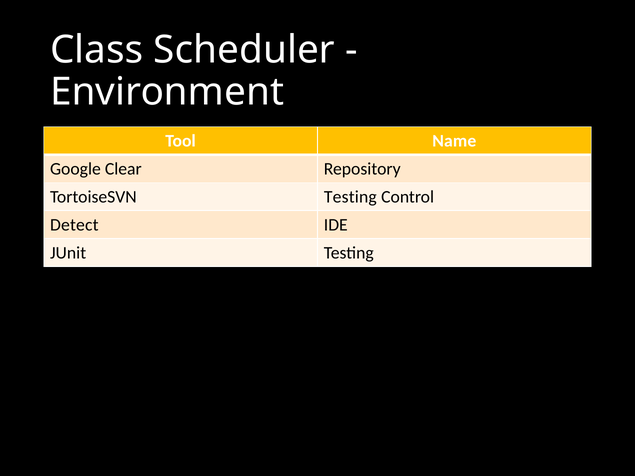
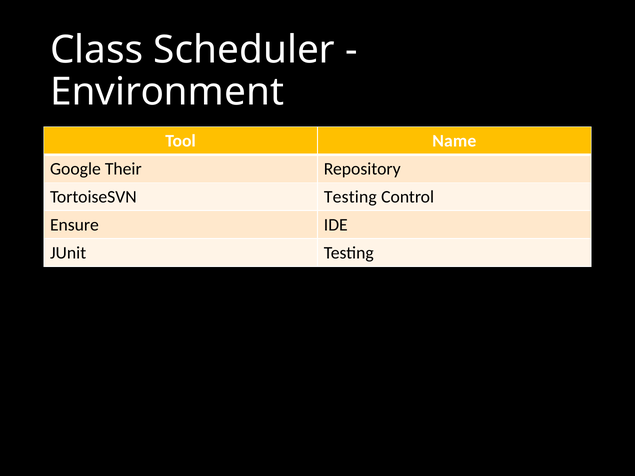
Clear: Clear -> Their
Detect: Detect -> Ensure
